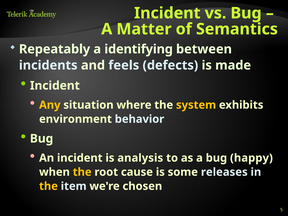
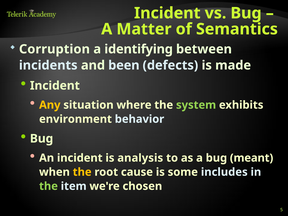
Repeatably: Repeatably -> Corruption
feels: feels -> been
system colour: yellow -> light green
happy: happy -> meant
releases: releases -> includes
the at (48, 186) colour: yellow -> light green
